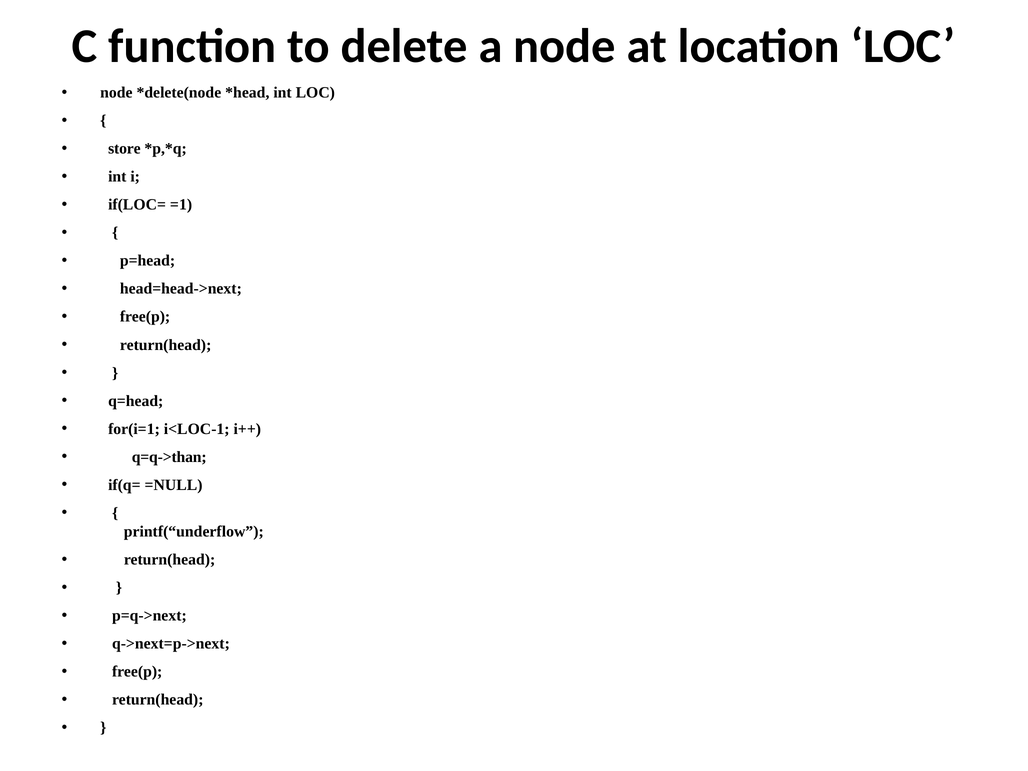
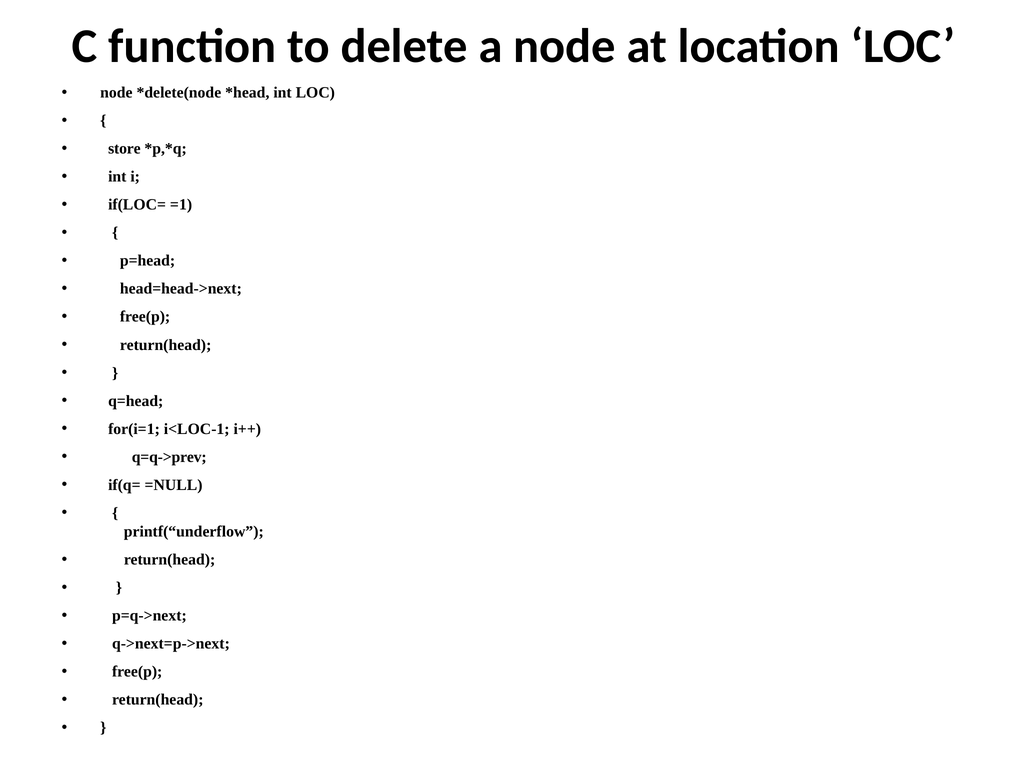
q=q->than: q=q->than -> q=q->prev
